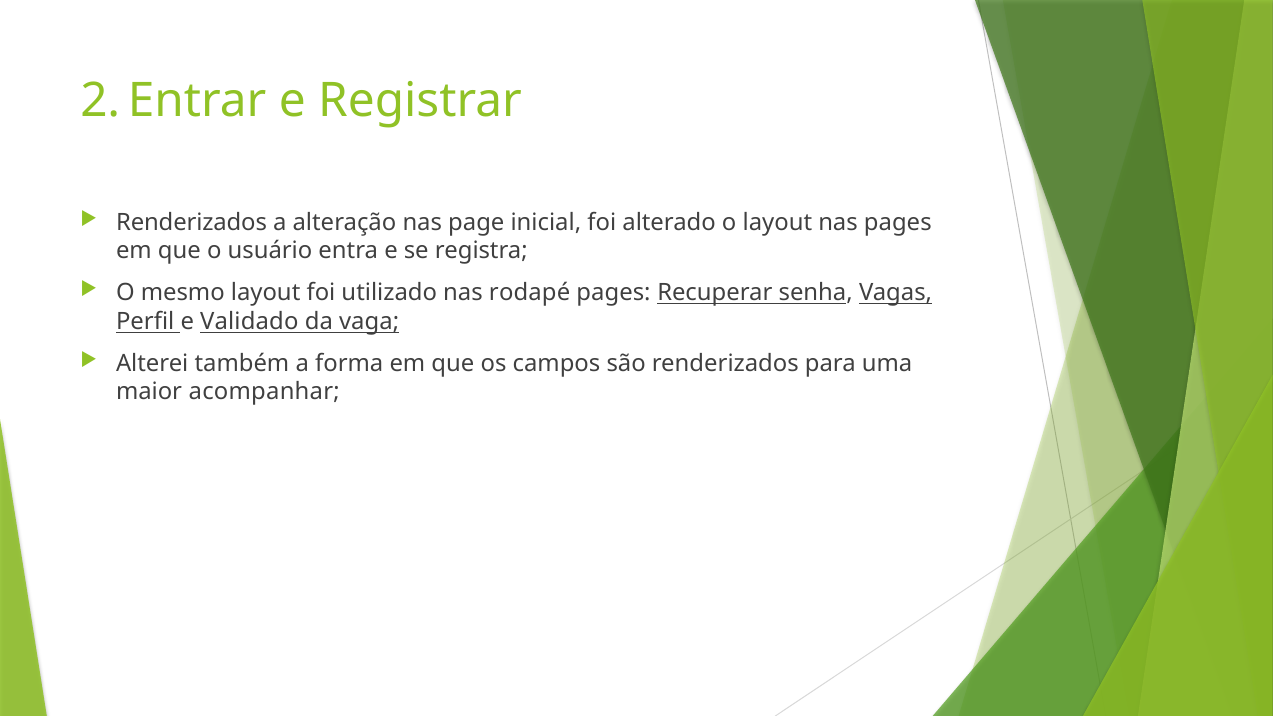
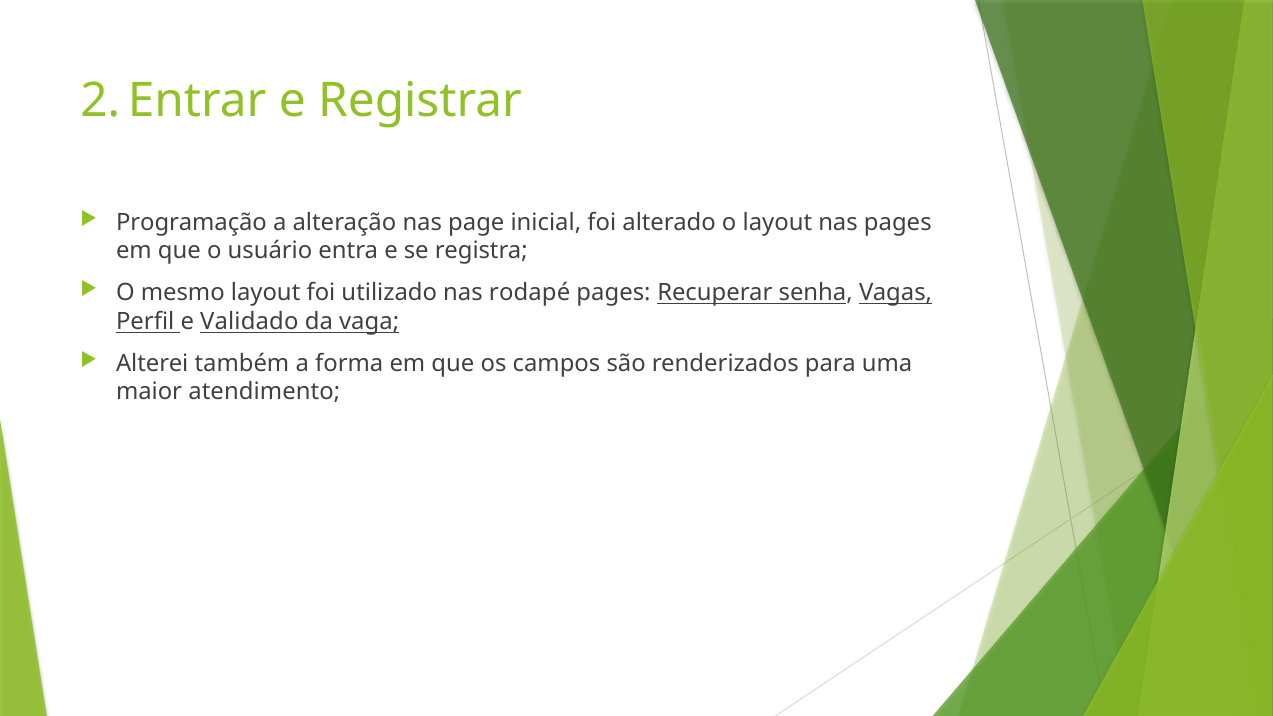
Renderizados at (192, 222): Renderizados -> Programação
acompanhar: acompanhar -> atendimento
